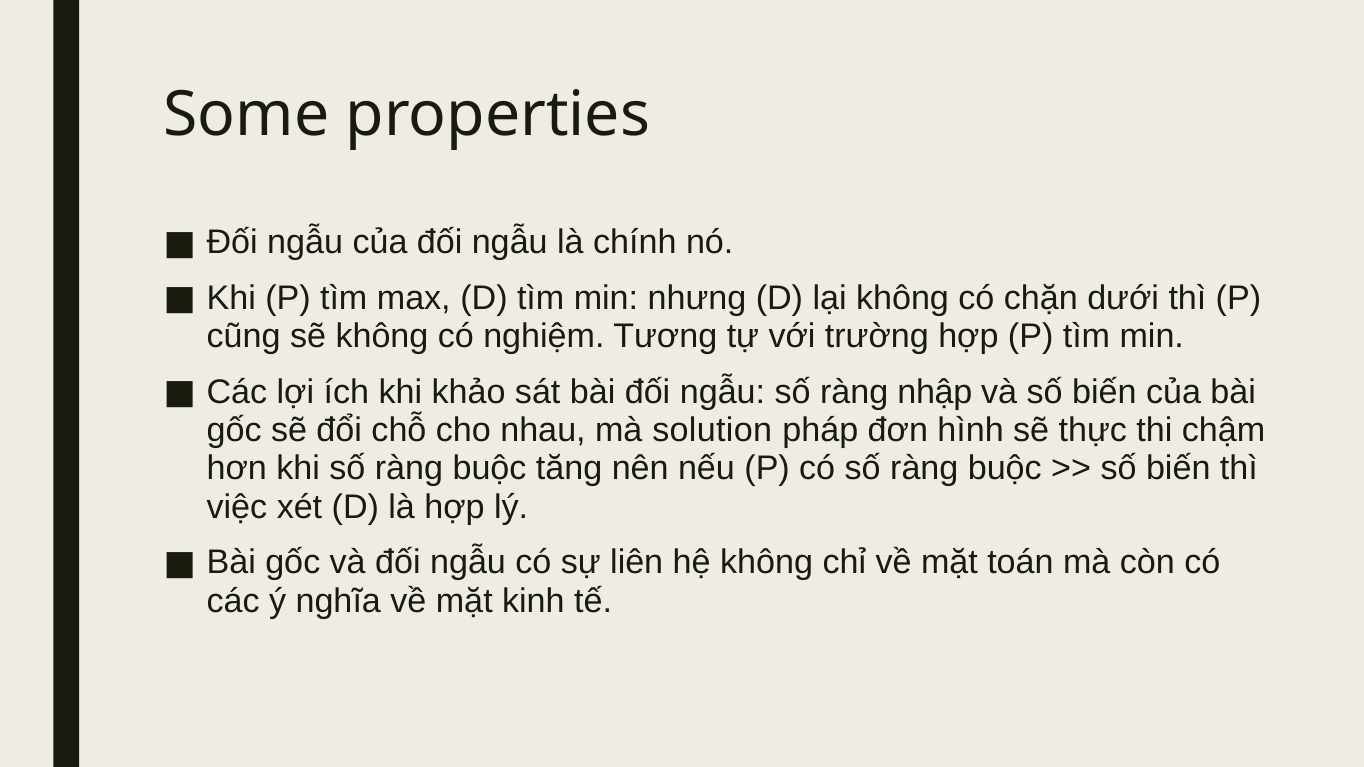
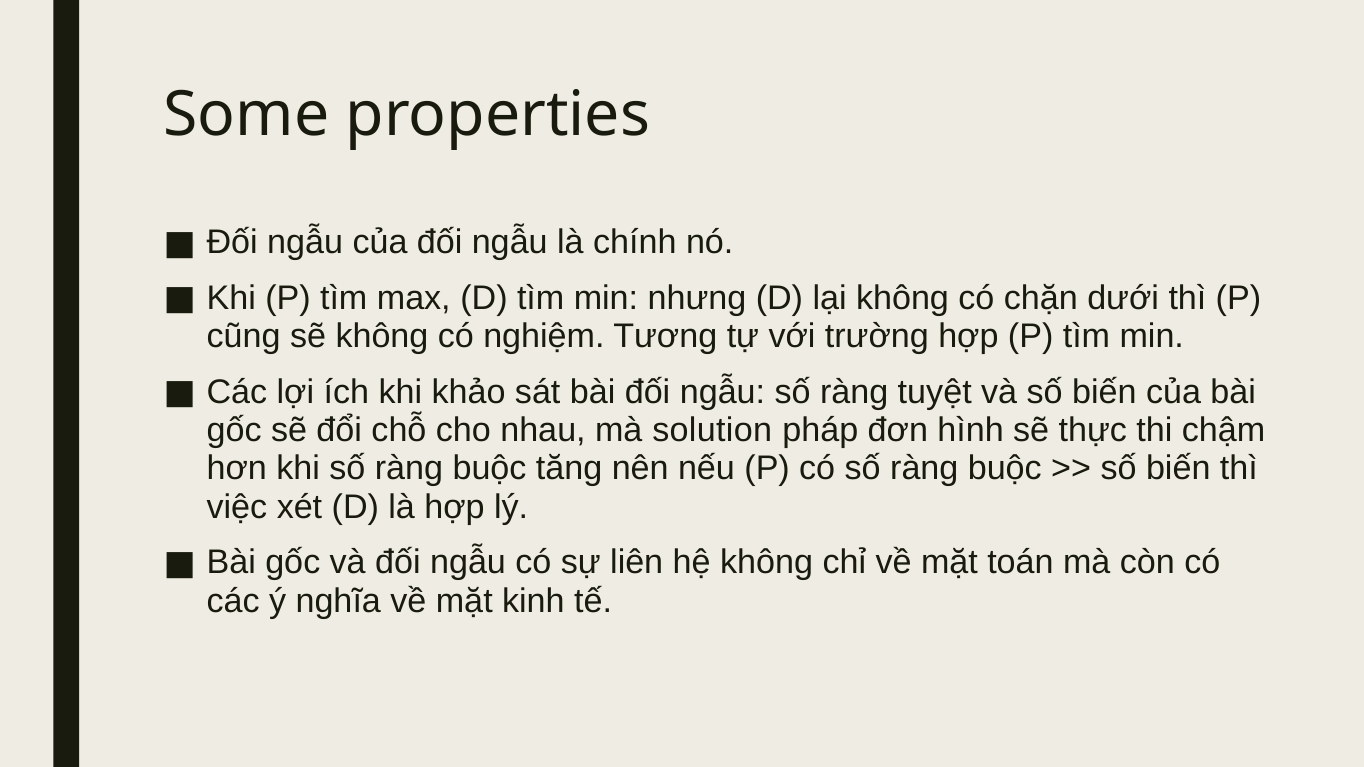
nhập: nhập -> tuyệt
